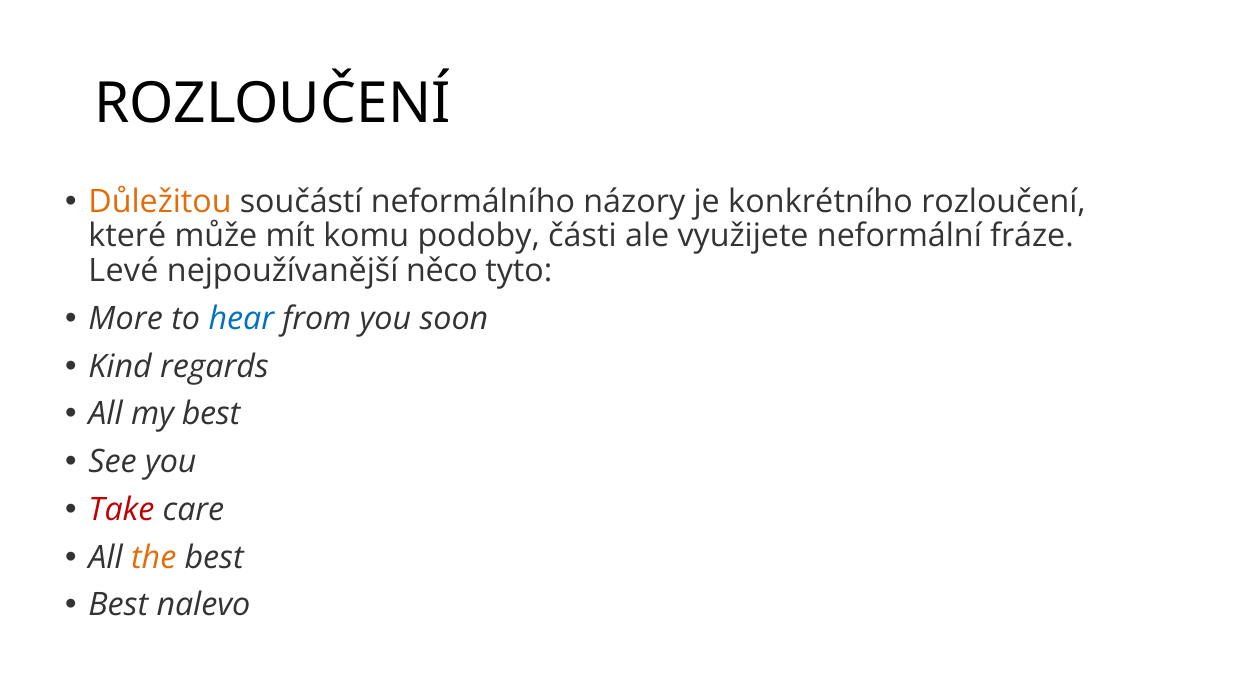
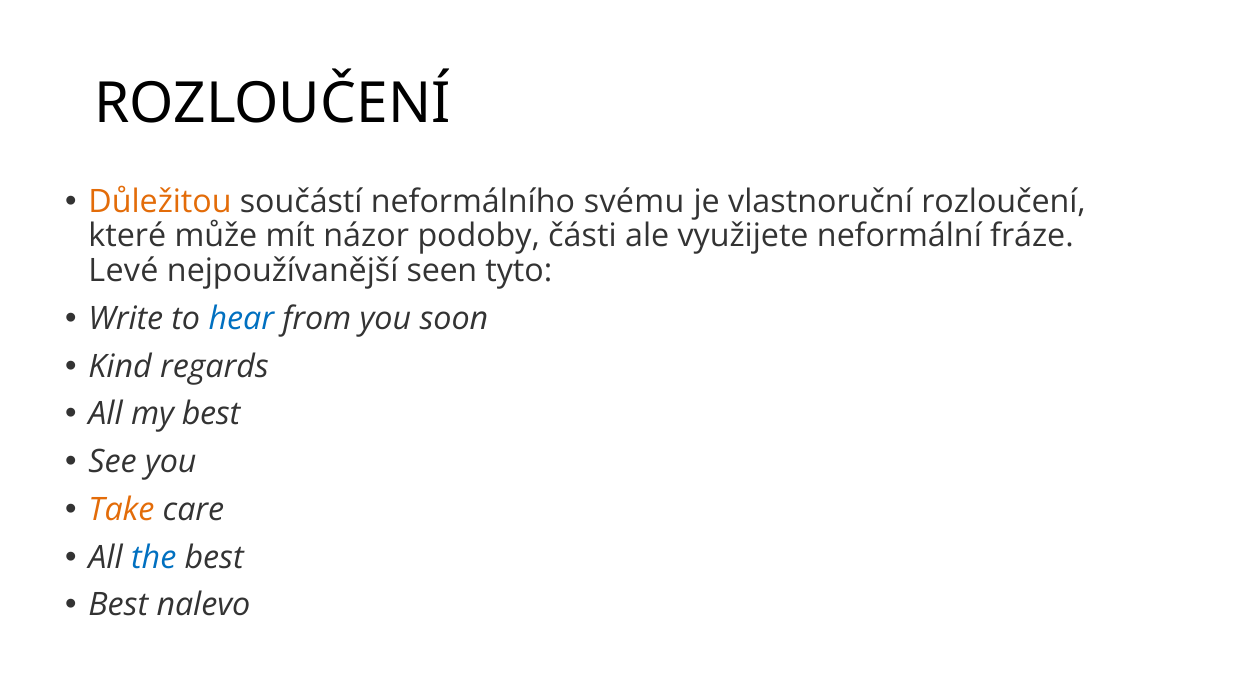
názory: názory -> svému
konkrétního: konkrétního -> vlastnoruční
komu: komu -> názor
něco: něco -> seen
More: More -> Write
Take colour: red -> orange
the colour: orange -> blue
